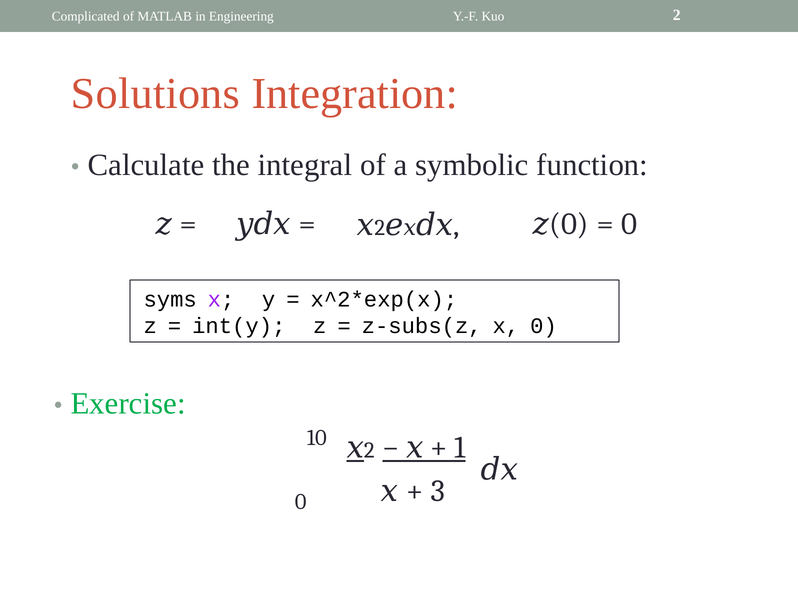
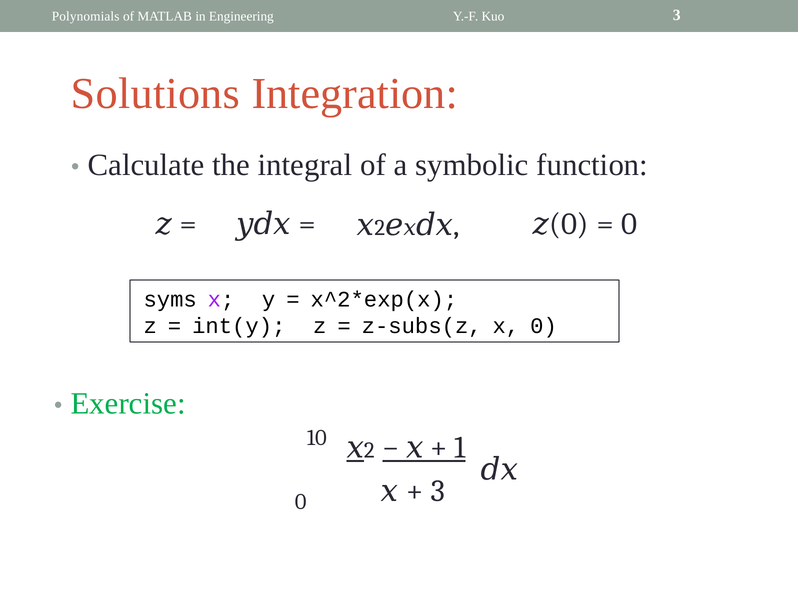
Complicated: Complicated -> Polynomials
Kuo 2: 2 -> 3
